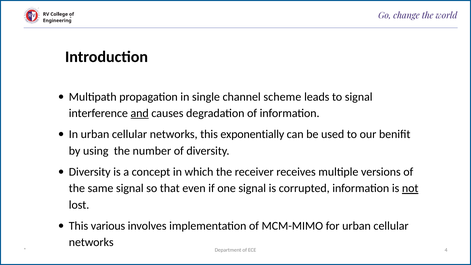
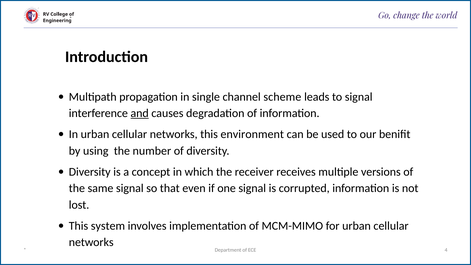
exponentially: exponentially -> environment
not underline: present -> none
various: various -> system
